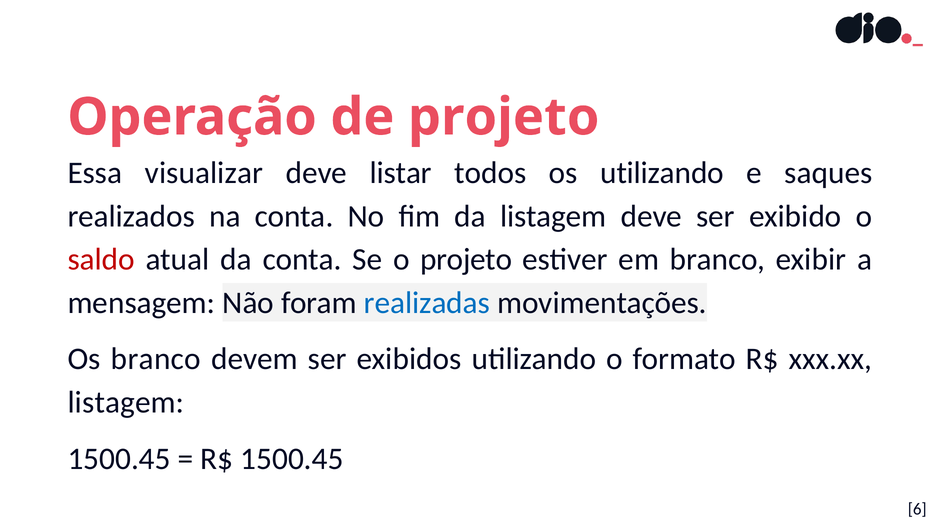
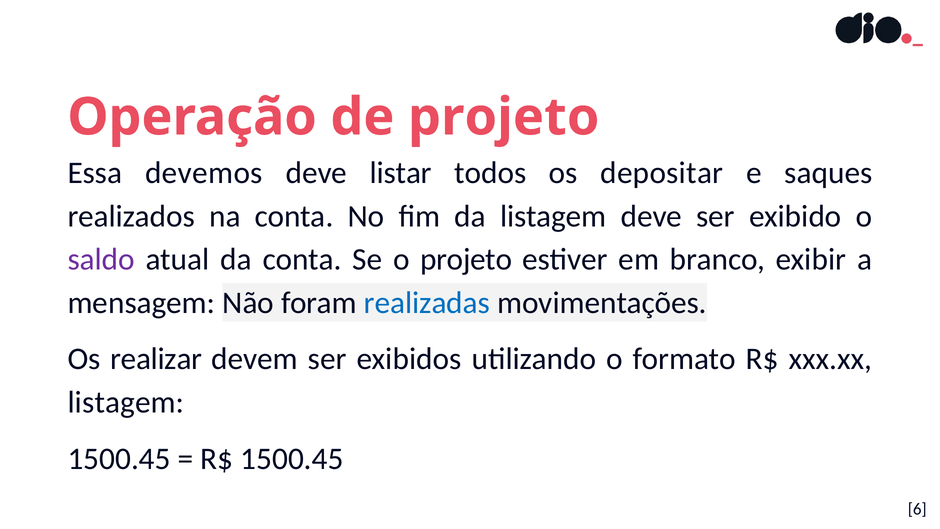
visualizar: visualizar -> devemos
os utilizando: utilizando -> depositar
saldo colour: red -> purple
Os branco: branco -> realizar
